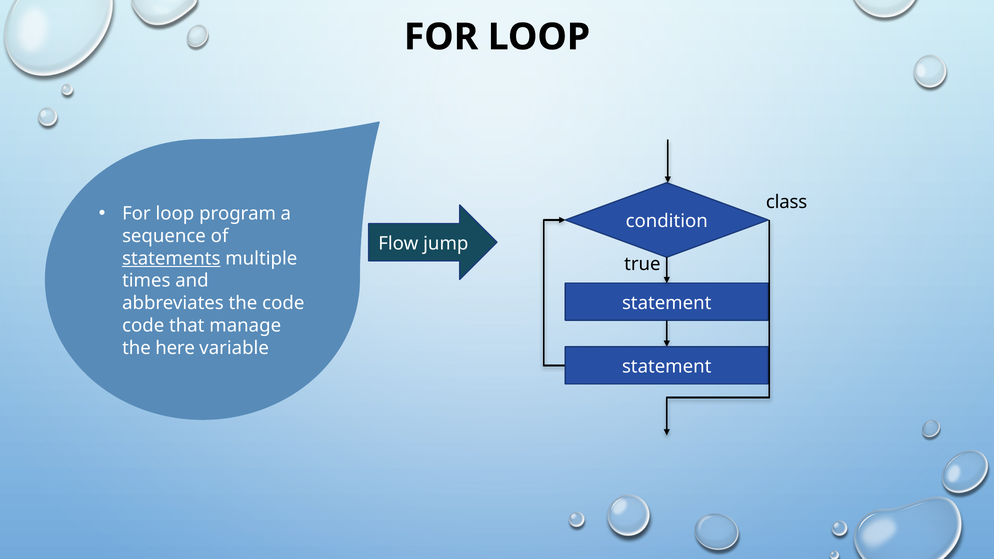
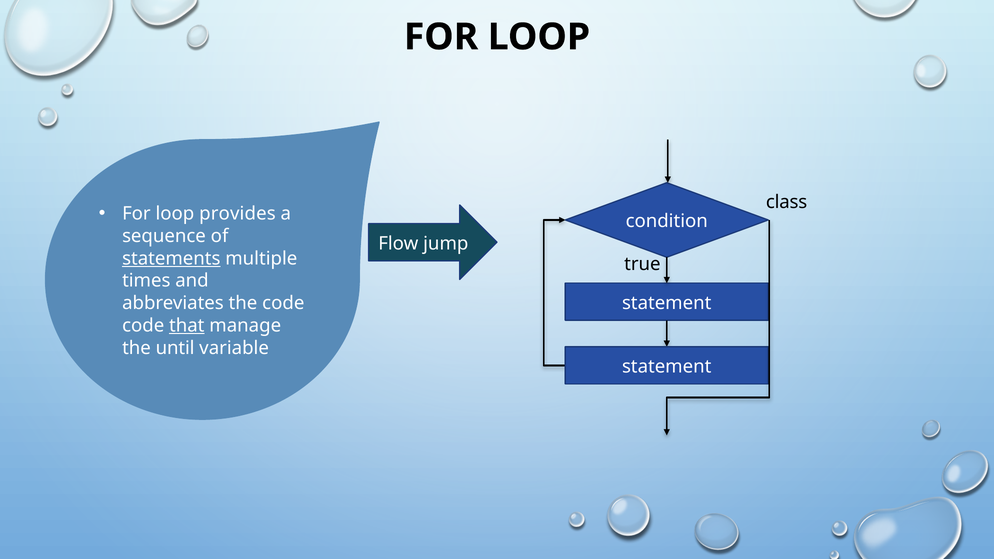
program: program -> provides
that underline: none -> present
here: here -> until
